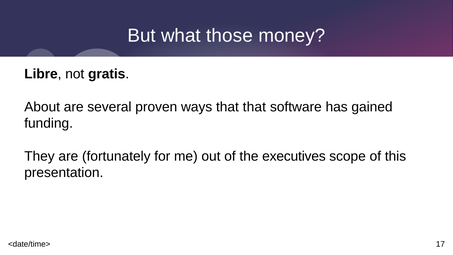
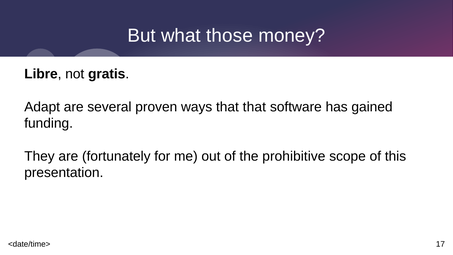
About: About -> Adapt
executives: executives -> prohibitive
